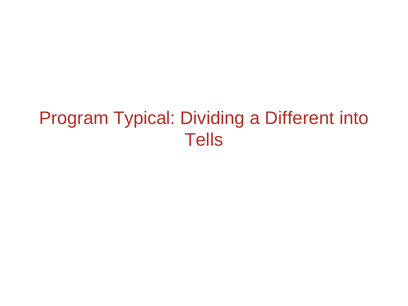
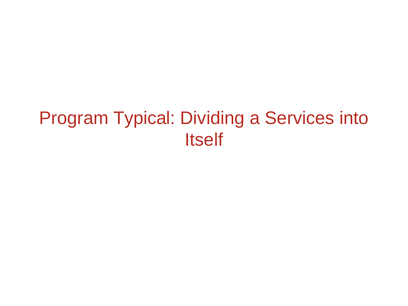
Different: Different -> Services
Tells: Tells -> Itself
